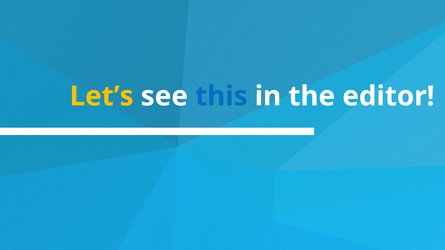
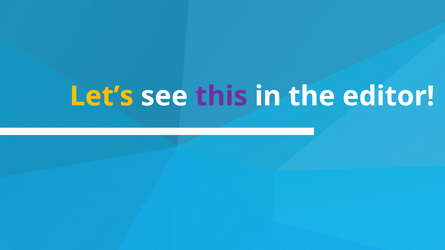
this colour: blue -> purple
